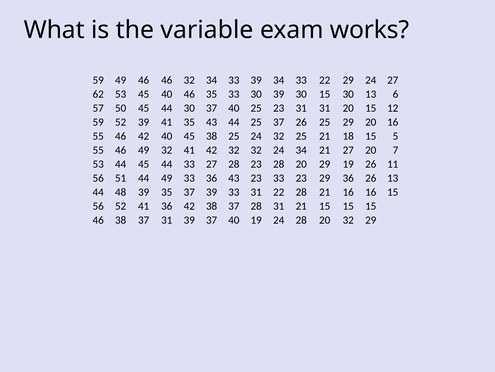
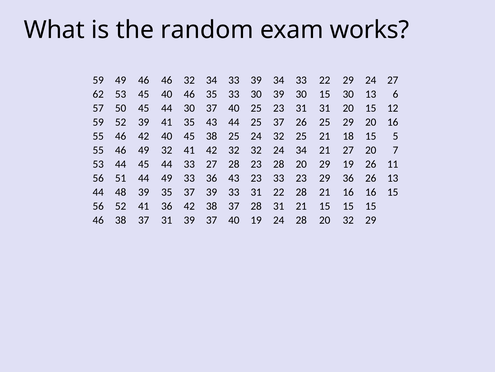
variable: variable -> random
